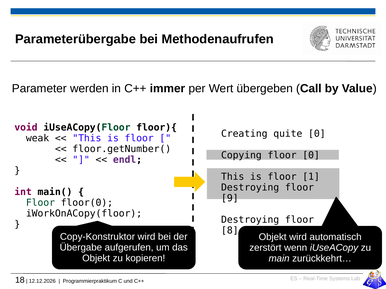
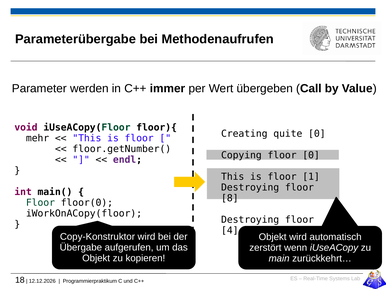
weak: weak -> mehr
9: 9 -> 8
8: 8 -> 4
